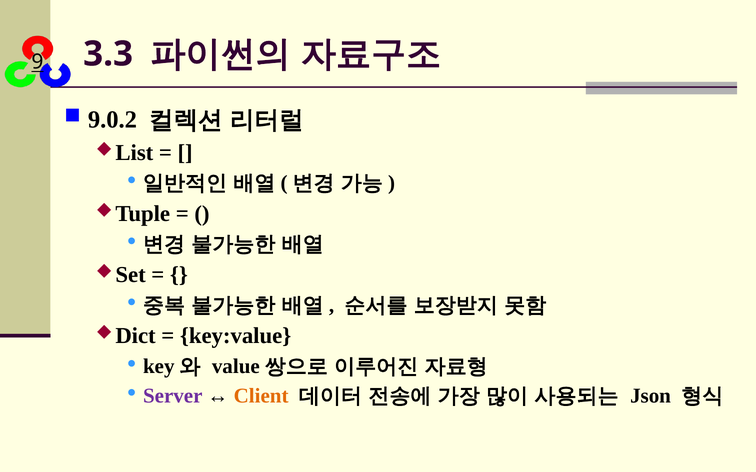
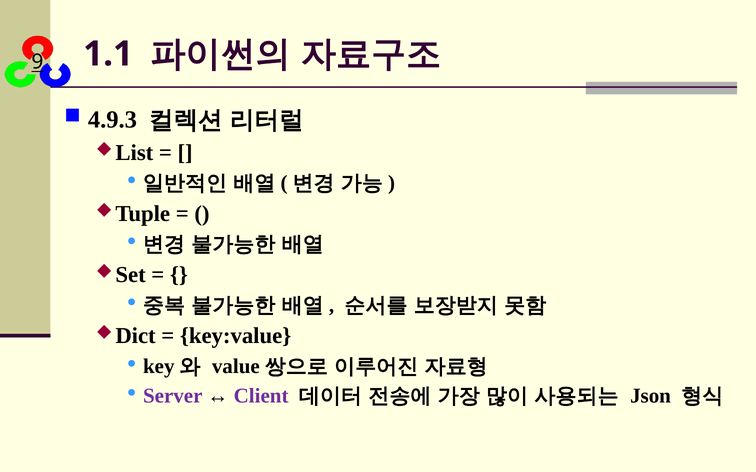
3.3: 3.3 -> 1.1
9.0.2: 9.0.2 -> 4.9.3
Client colour: orange -> purple
